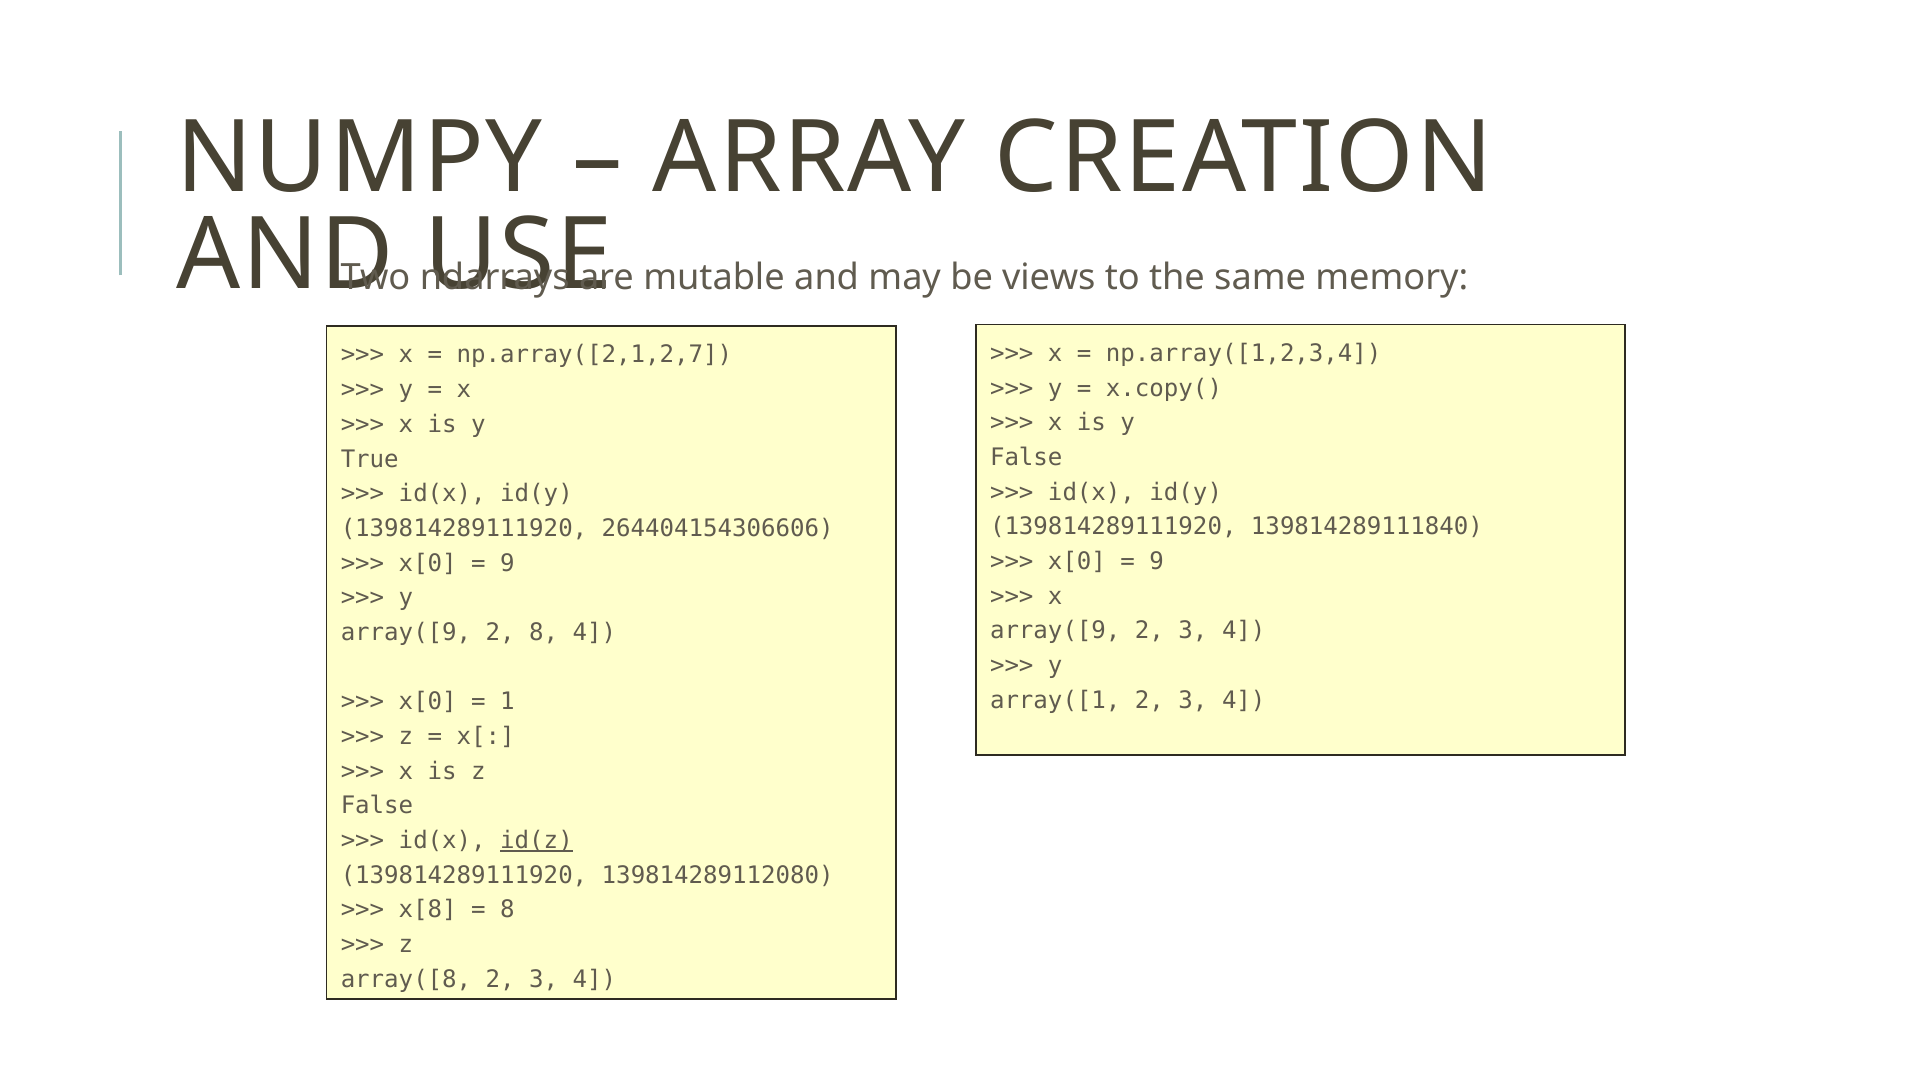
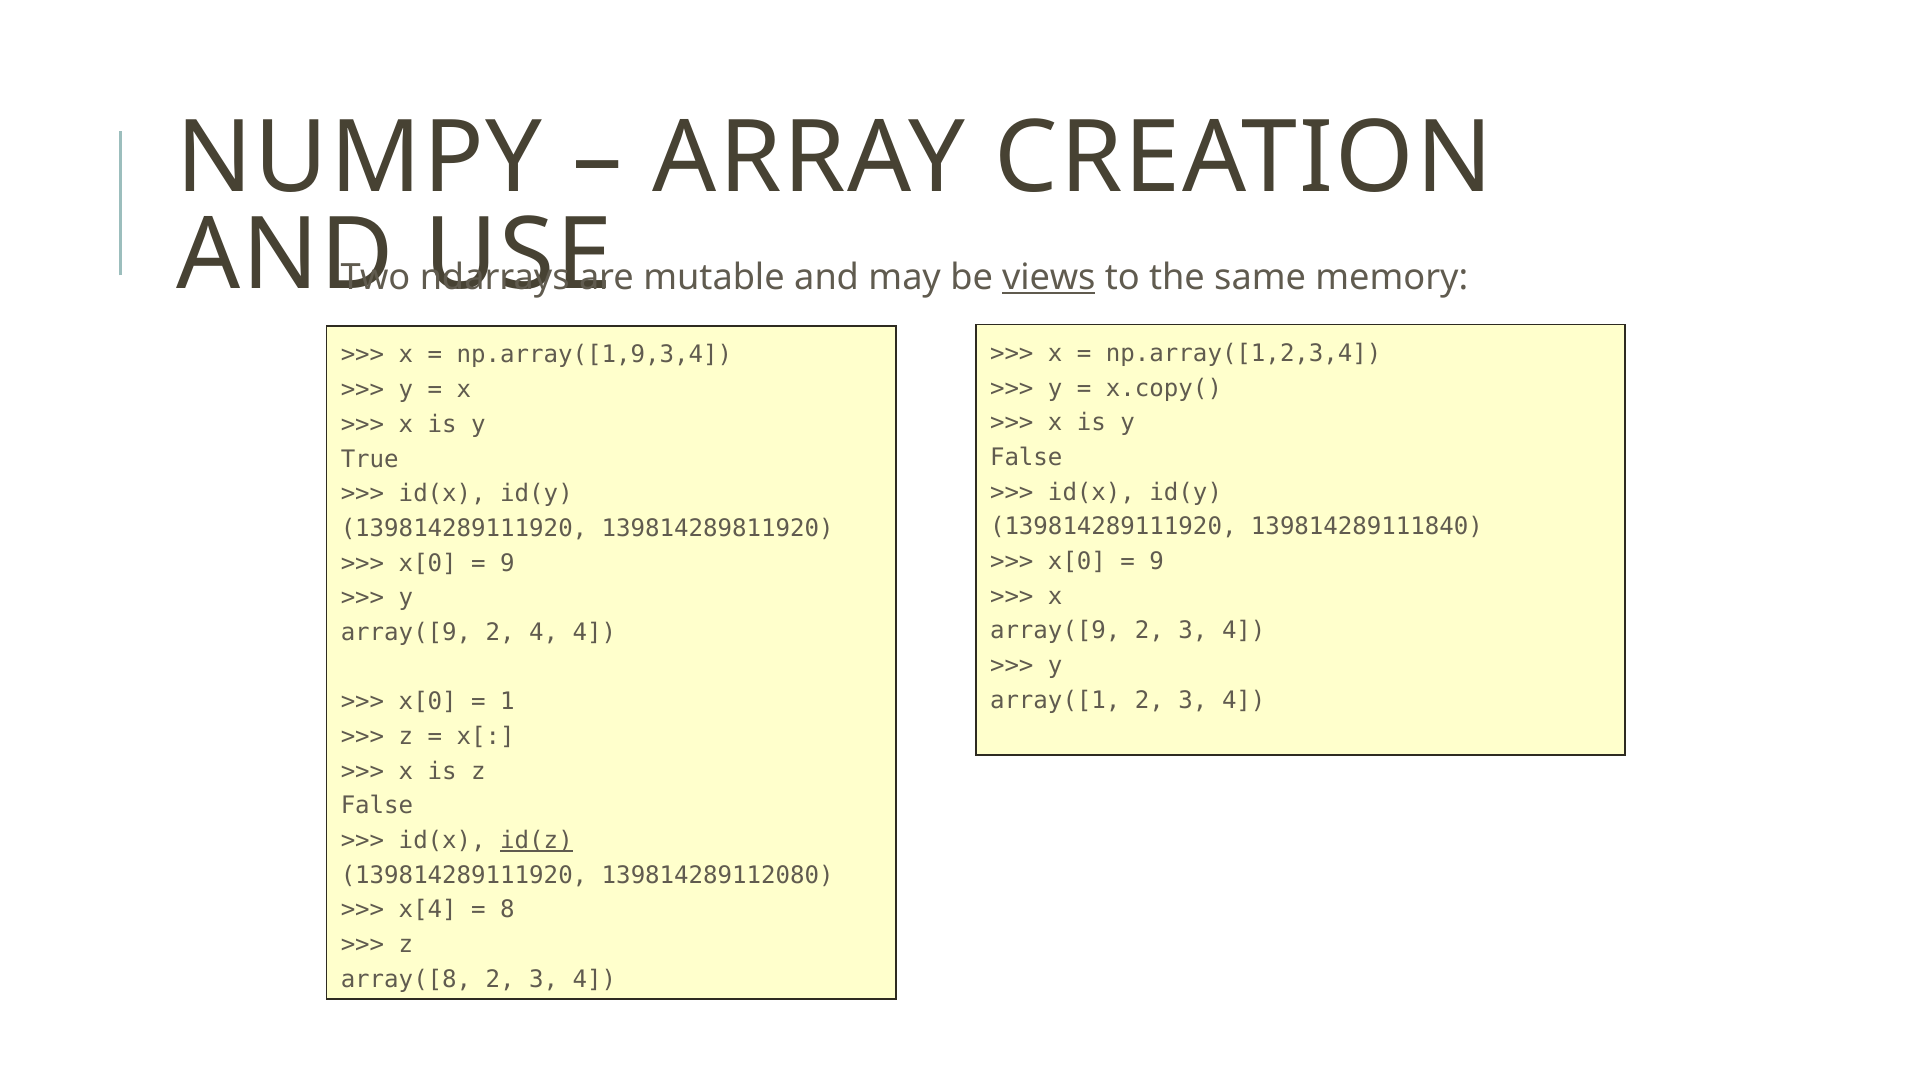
views underline: none -> present
np.array([2,1,2,7: np.array([2,1,2,7 -> np.array([1,9,3,4
264404154306606: 264404154306606 -> 139814289811920
2 8: 8 -> 4
x[8: x[8 -> x[4
